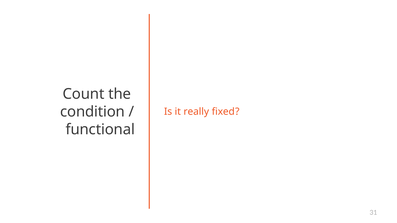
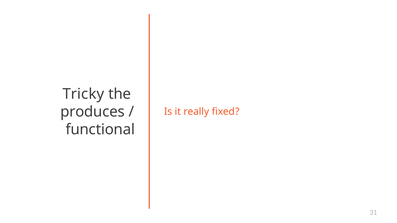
Count: Count -> Tricky
condition: condition -> produces
